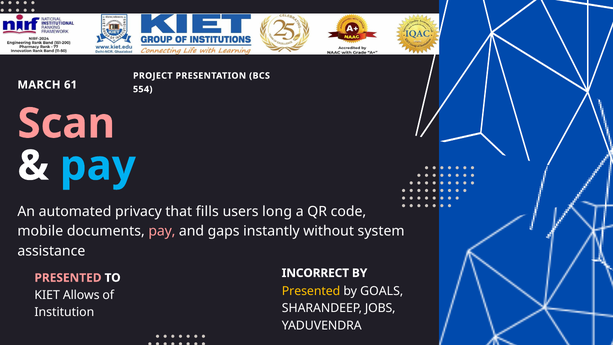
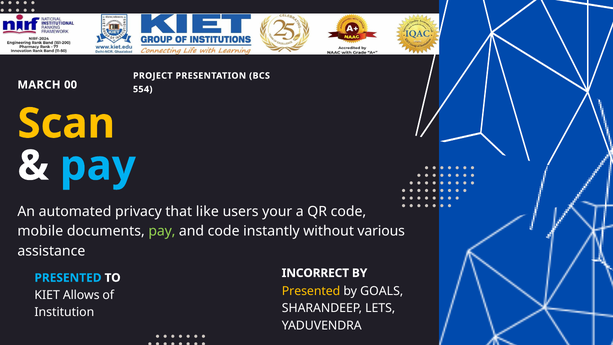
61: 61 -> 00
Scan colour: pink -> yellow
fills: fills -> like
long: long -> your
pay at (162, 231) colour: pink -> light green
and gaps: gaps -> code
system: system -> various
PRESENTED at (68, 278) colour: pink -> light blue
JOBS: JOBS -> LETS
